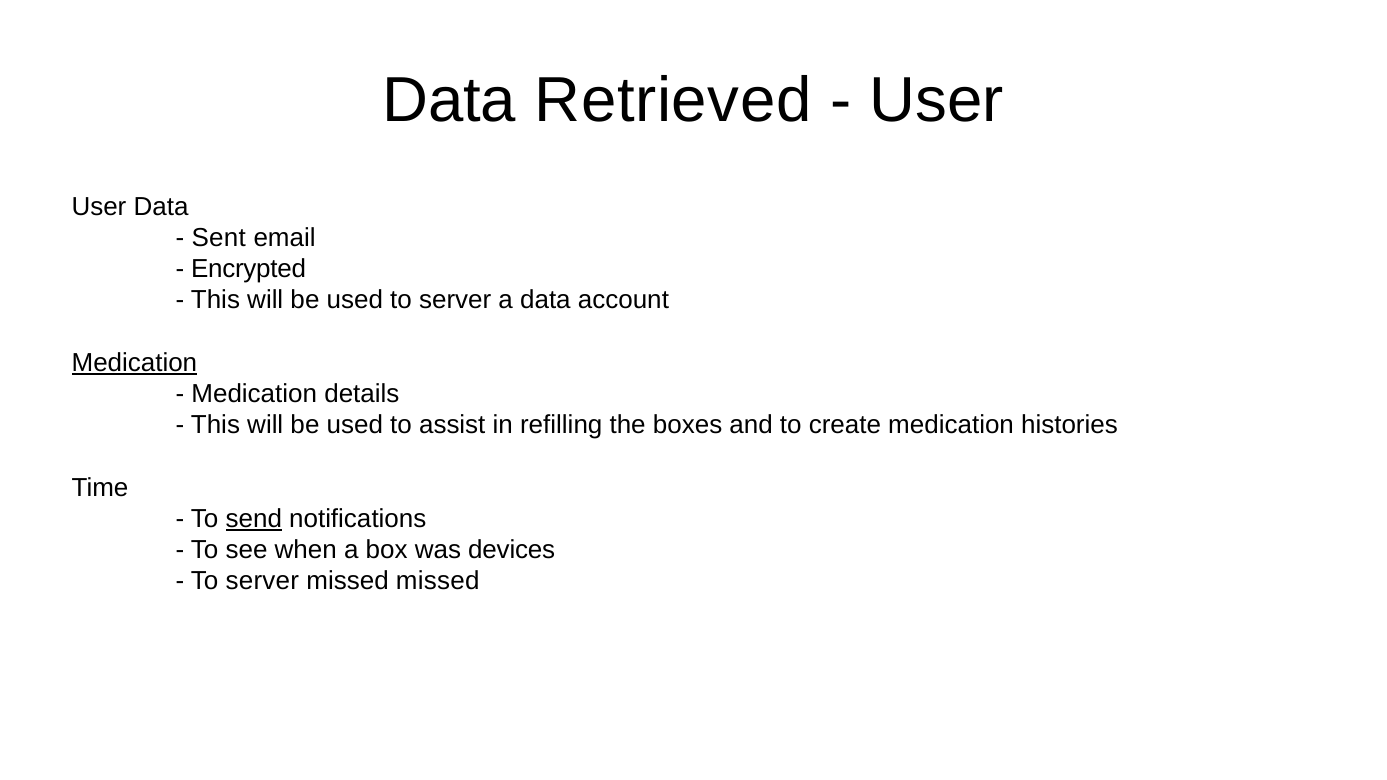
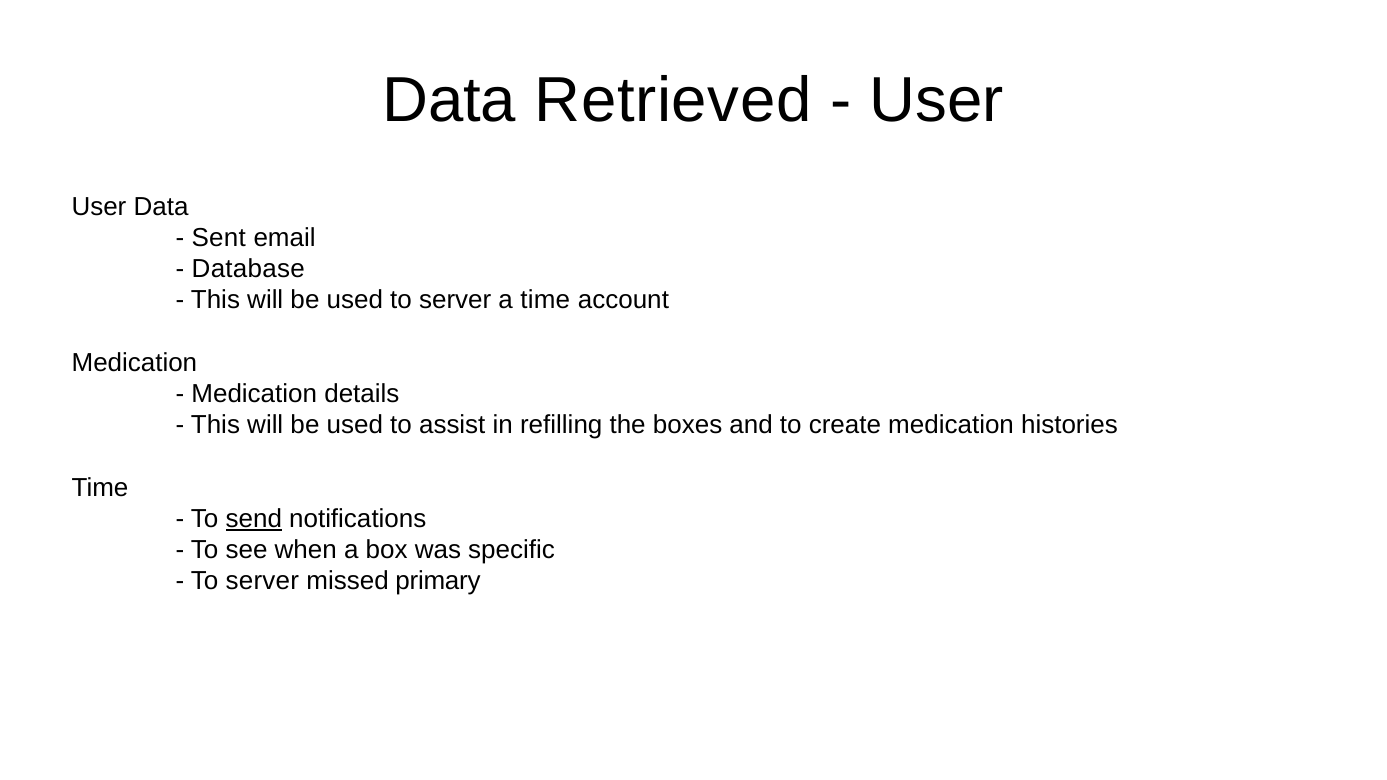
Encrypted: Encrypted -> Database
a data: data -> time
Medication at (134, 363) underline: present -> none
devices: devices -> specific
missed missed: missed -> primary
